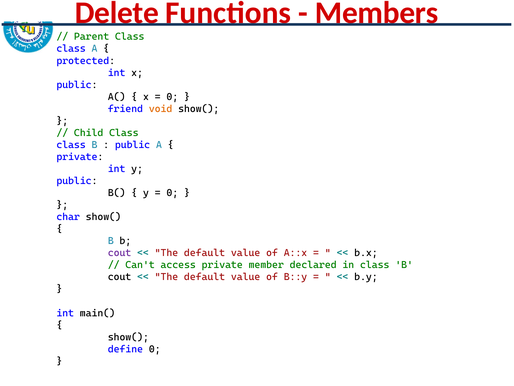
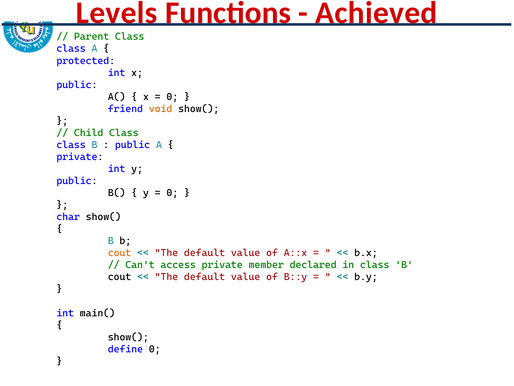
Delete: Delete -> Levels
Members: Members -> Achieved
cout at (120, 253) colour: purple -> orange
